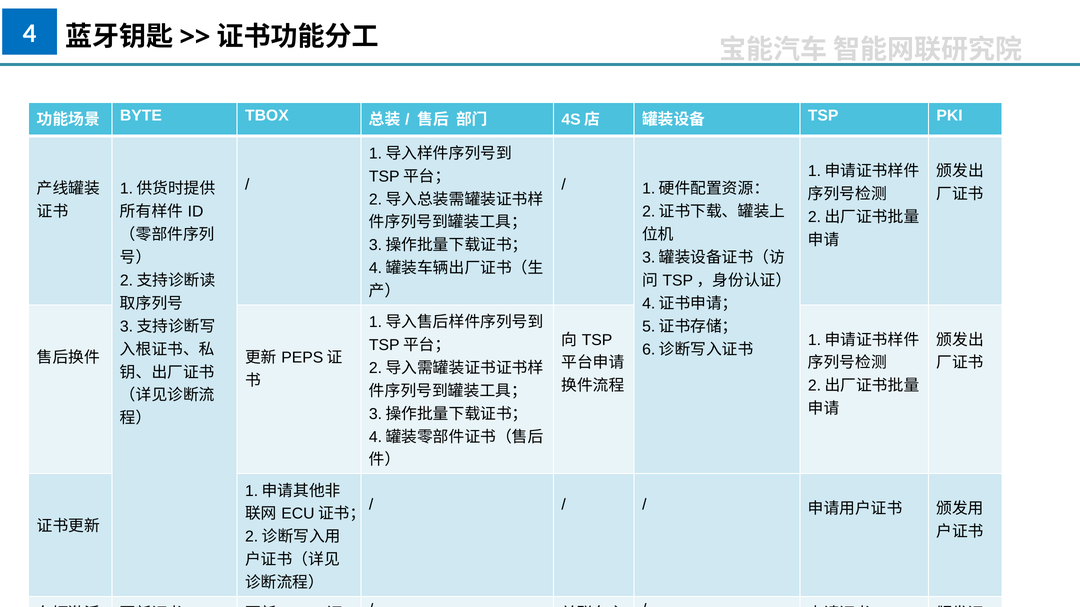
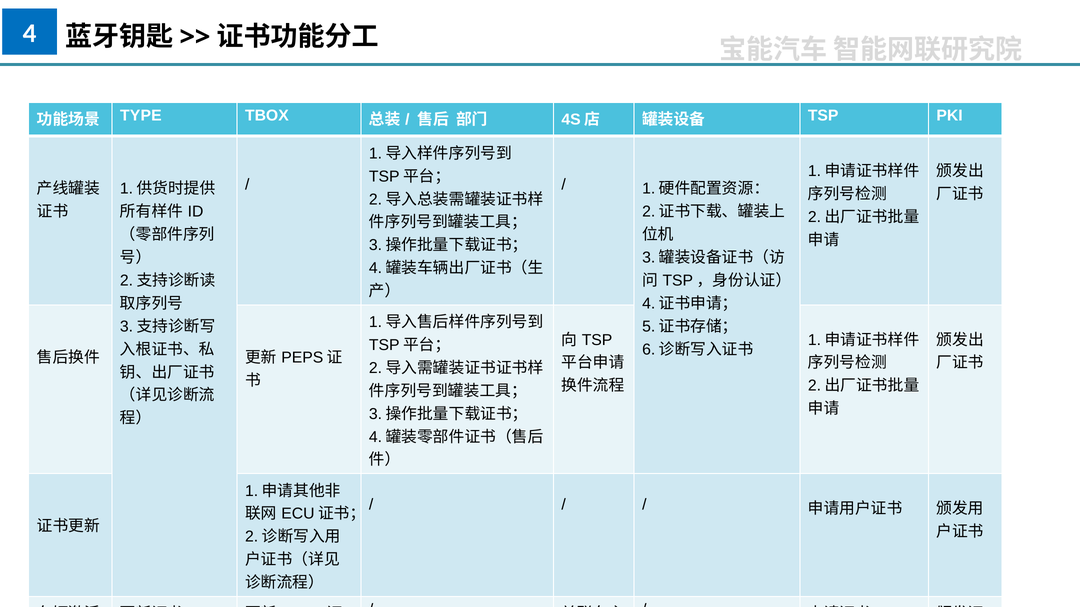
BYTE: BYTE -> TYPE
